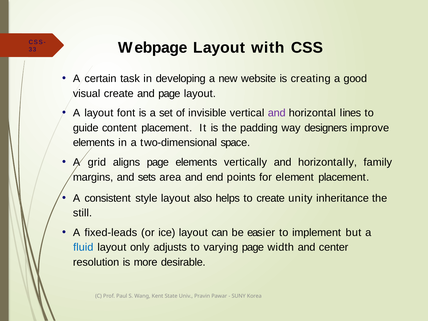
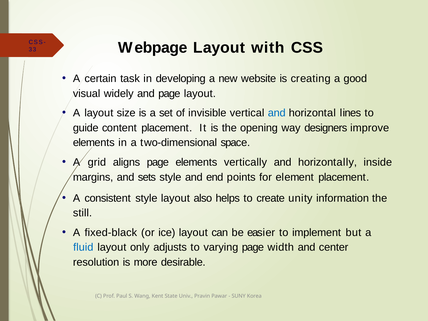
visual create: create -> widely
font: font -> size
and at (277, 113) colour: purple -> blue
padding: padding -> opening
family: family -> inside
sets area: area -> style
inheritance: inheritance -> information
fixed-leads: fixed-leads -> fixed-black
